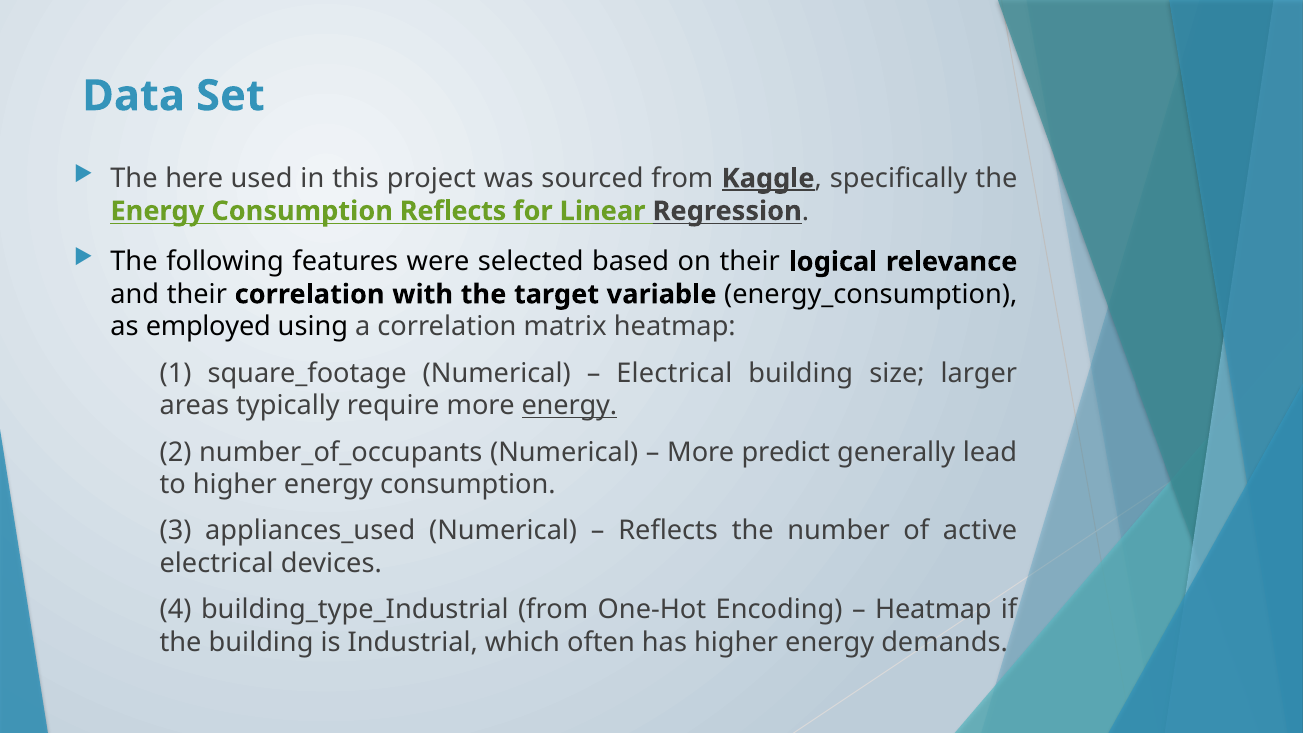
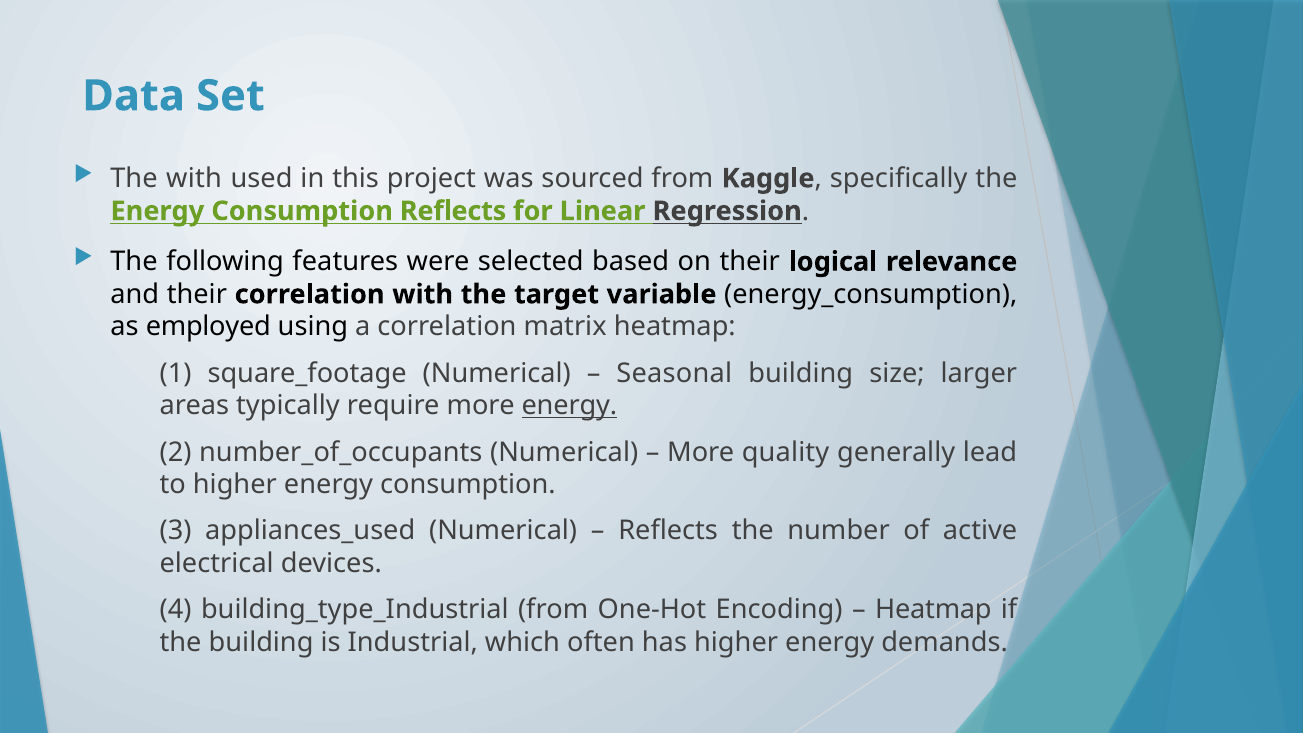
The here: here -> with
Kaggle underline: present -> none
Electrical at (674, 373): Electrical -> Seasonal
predict: predict -> quality
